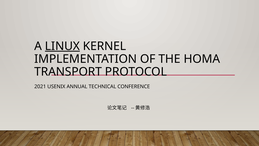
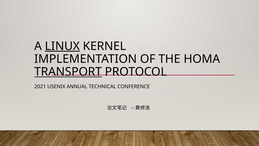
TRANSPORT underline: none -> present
